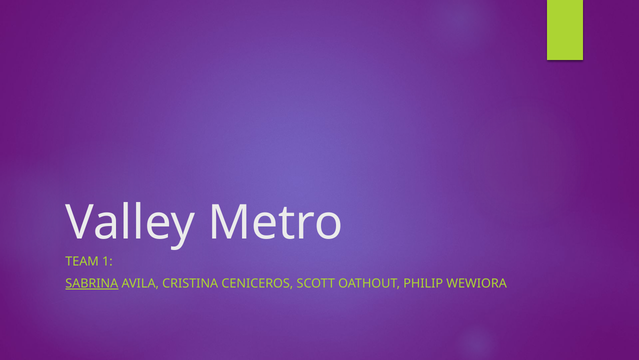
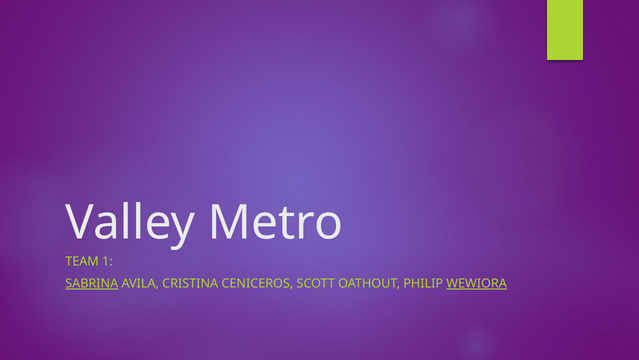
WEWIORA underline: none -> present
